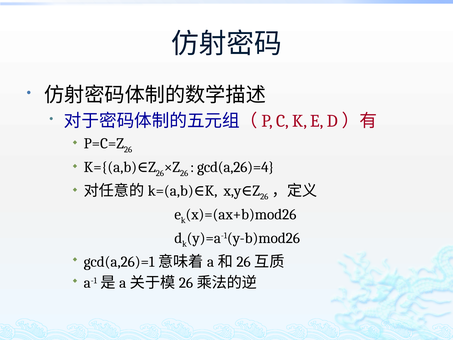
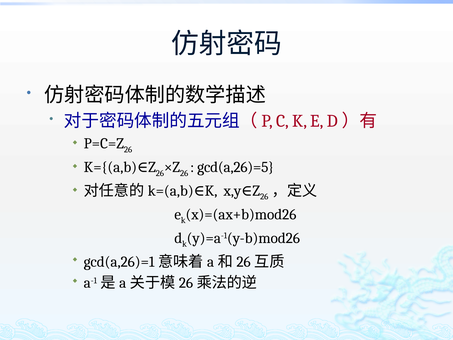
gcd(a,26)=4: gcd(a,26)=4 -> gcd(a,26)=5
